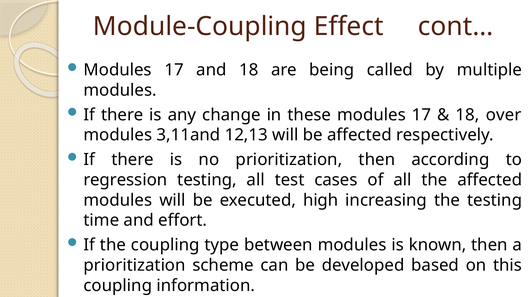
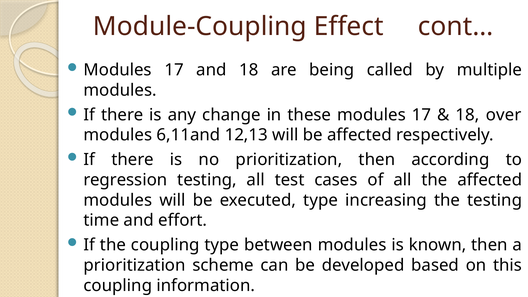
3,11and: 3,11and -> 6,11and
executed high: high -> type
